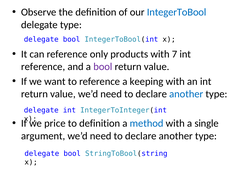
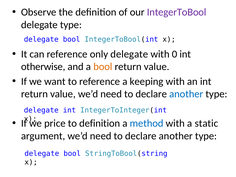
IntegerToBool colour: blue -> purple
only products: products -> delegate
7: 7 -> 0
reference at (43, 67): reference -> otherwise
bool at (103, 67) colour: purple -> orange
single: single -> static
